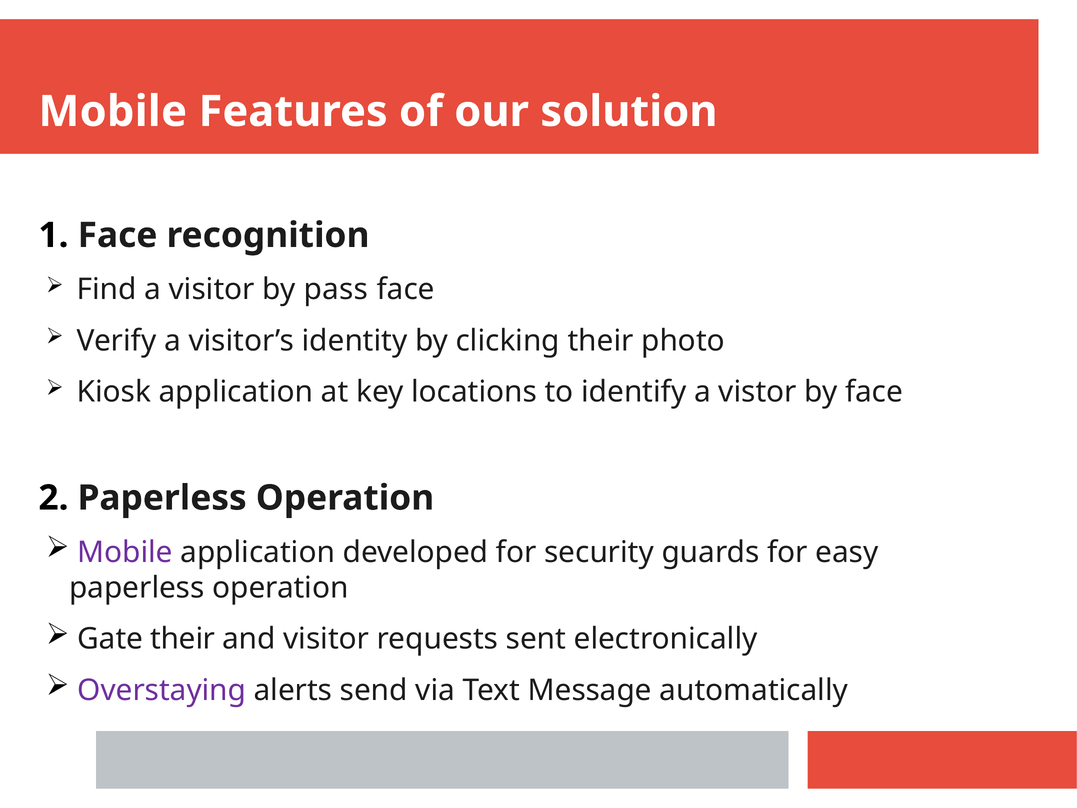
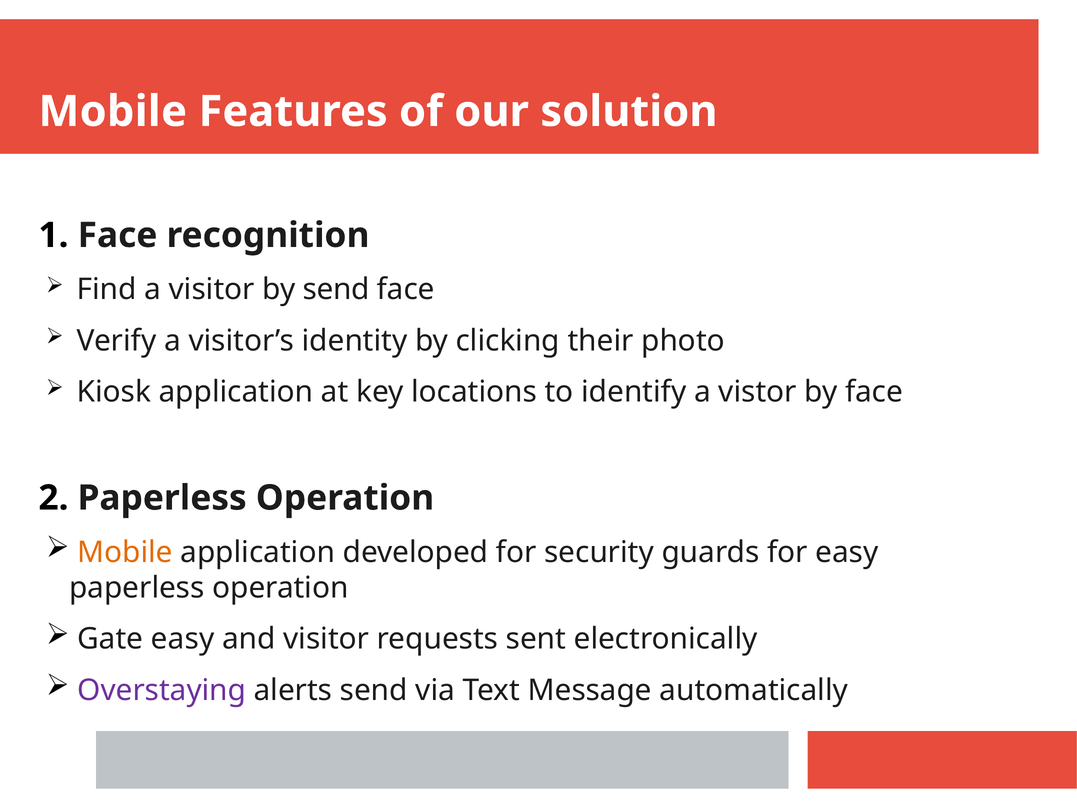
by pass: pass -> send
Mobile at (125, 552) colour: purple -> orange
Gate their: their -> easy
